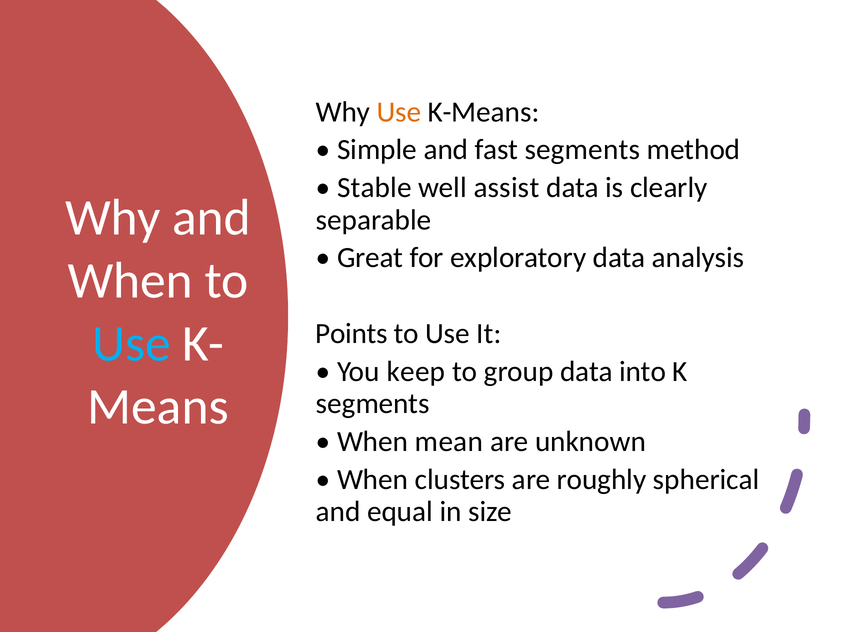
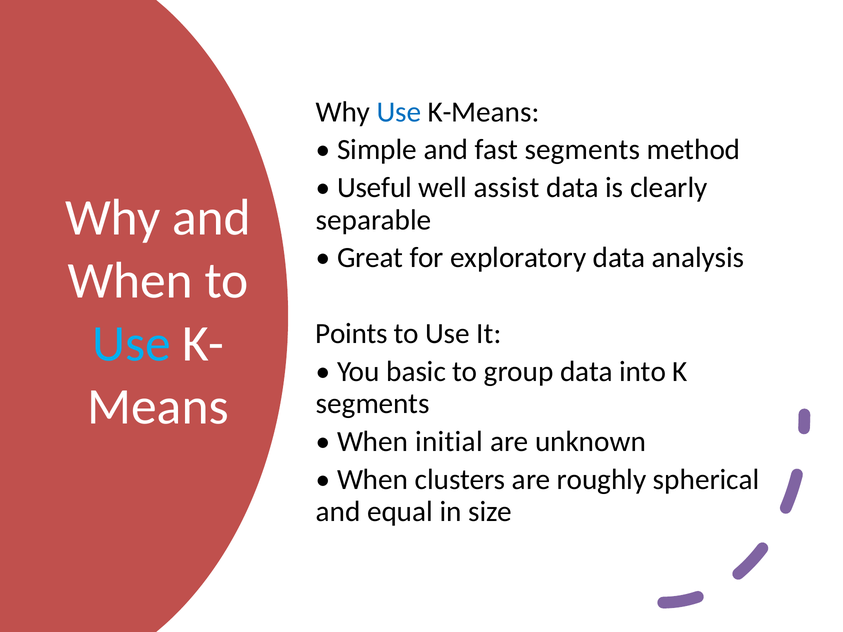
Use at (399, 112) colour: orange -> blue
Stable: Stable -> Useful
keep: keep -> basic
mean: mean -> initial
